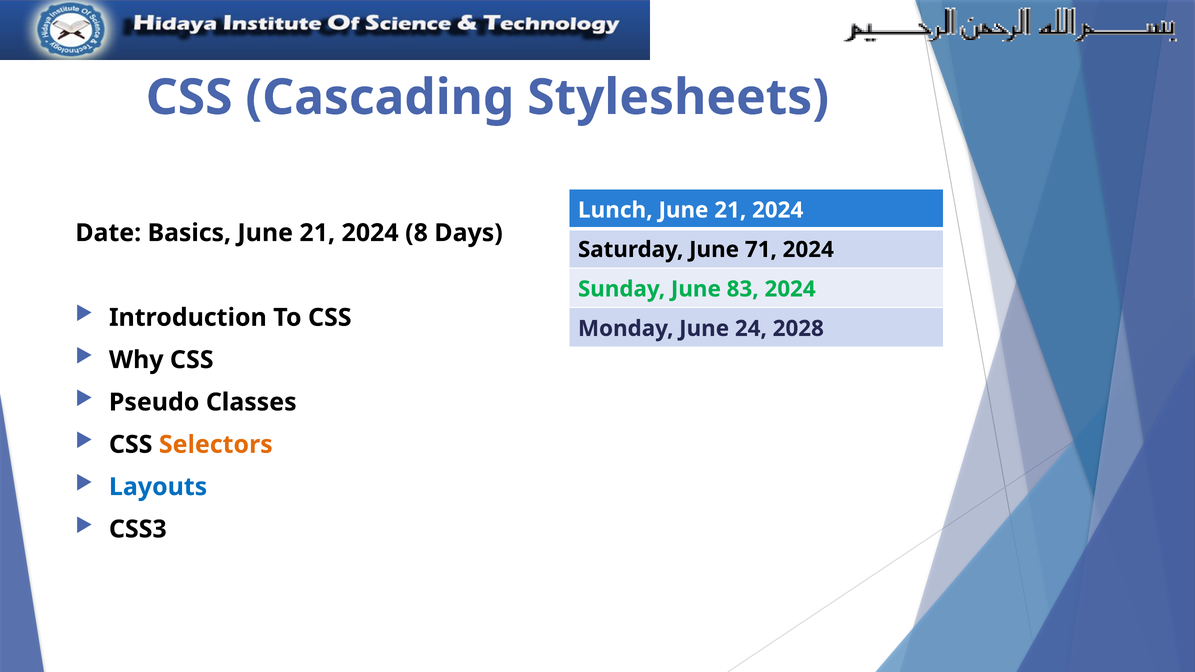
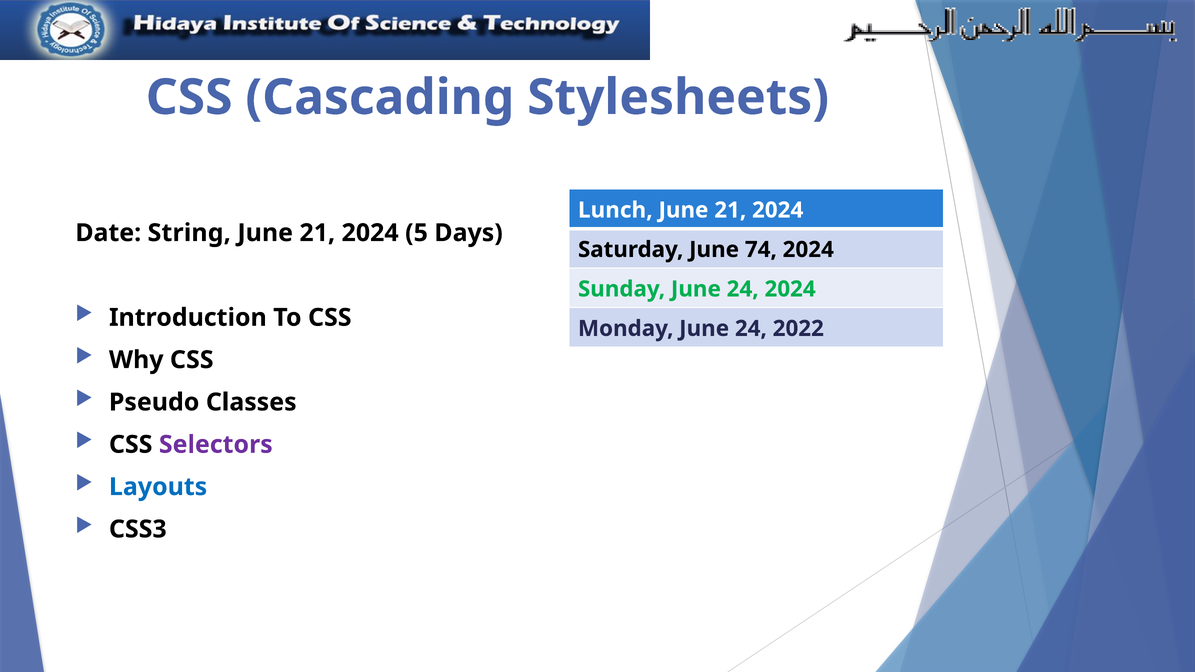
Basics: Basics -> String
8: 8 -> 5
71: 71 -> 74
Sunday June 83: 83 -> 24
2028: 2028 -> 2022
Selectors colour: orange -> purple
